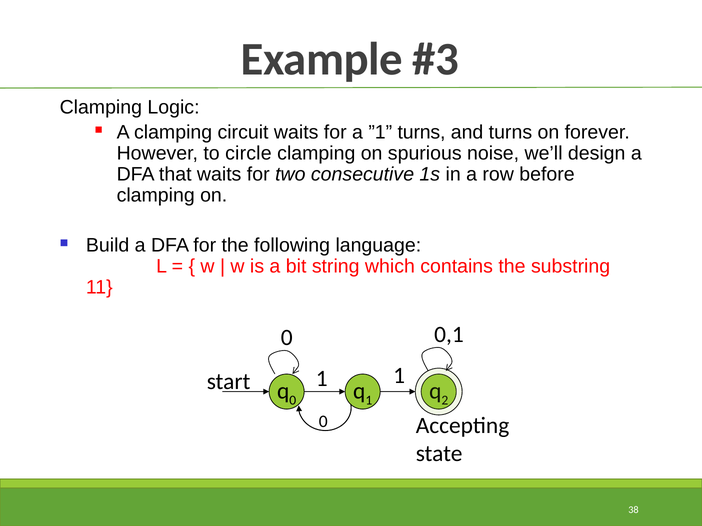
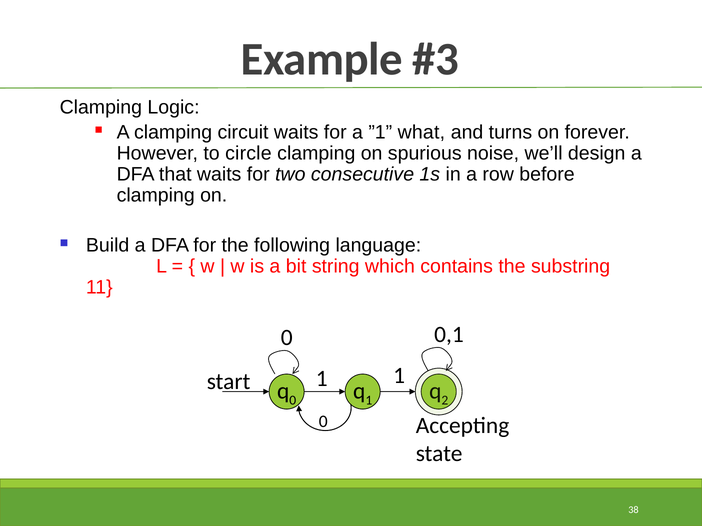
”1 turns: turns -> what
